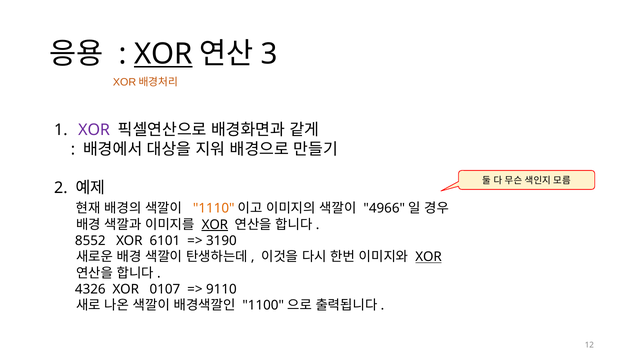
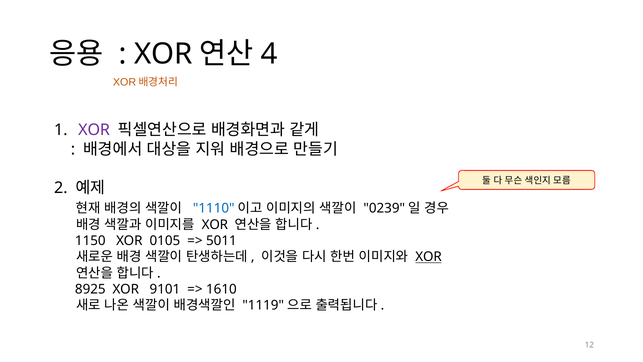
XOR at (163, 54) underline: present -> none
3: 3 -> 4
1110 colour: orange -> blue
4966: 4966 -> 0239
XOR at (215, 225) underline: present -> none
8552: 8552 -> 1150
6101: 6101 -> 0105
3190: 3190 -> 5011
4326: 4326 -> 8925
0107: 0107 -> 9101
9110: 9110 -> 1610
1100: 1100 -> 1119
